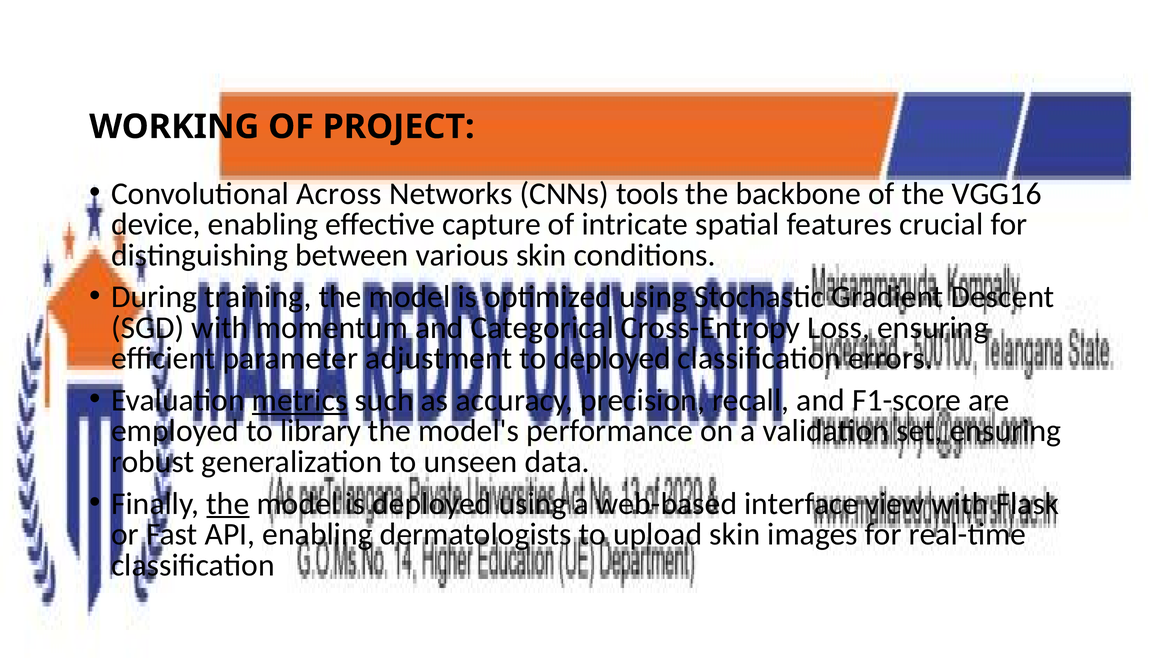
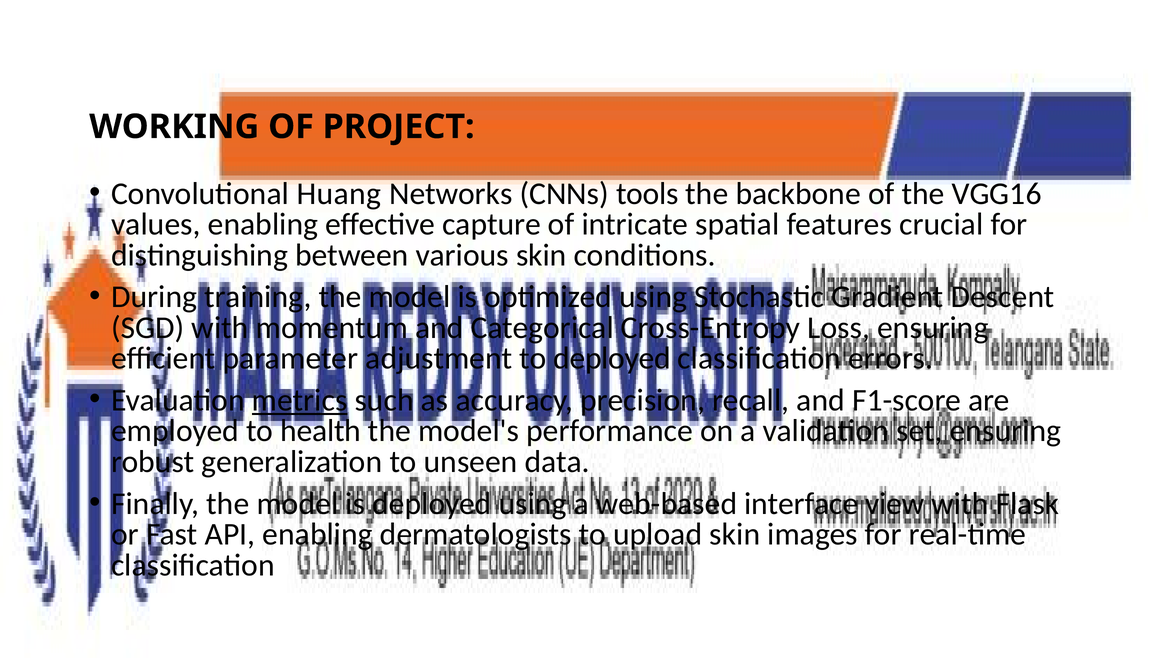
Across: Across -> Huang
device: device -> values
library: library -> health
the at (228, 504) underline: present -> none
